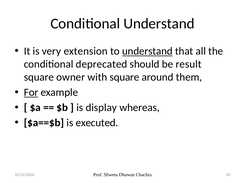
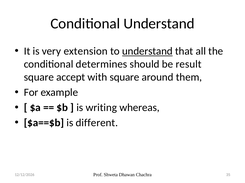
deprecated: deprecated -> determines
owner: owner -> accept
For underline: present -> none
display: display -> writing
executed: executed -> different
